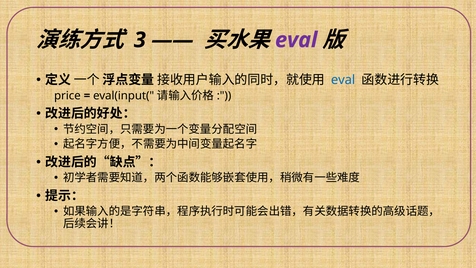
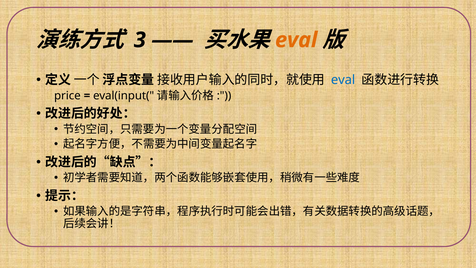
eval at (296, 40) colour: purple -> orange
